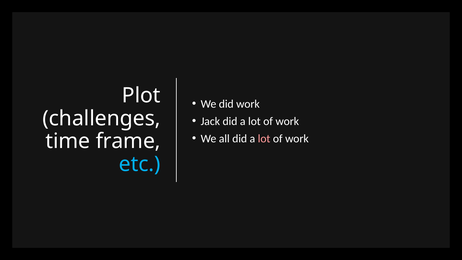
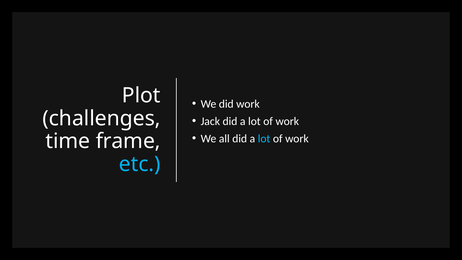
lot at (264, 138) colour: pink -> light blue
